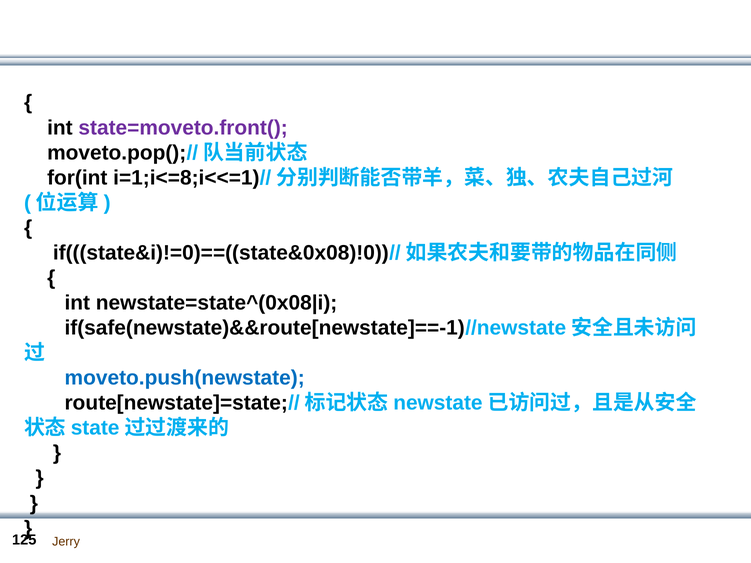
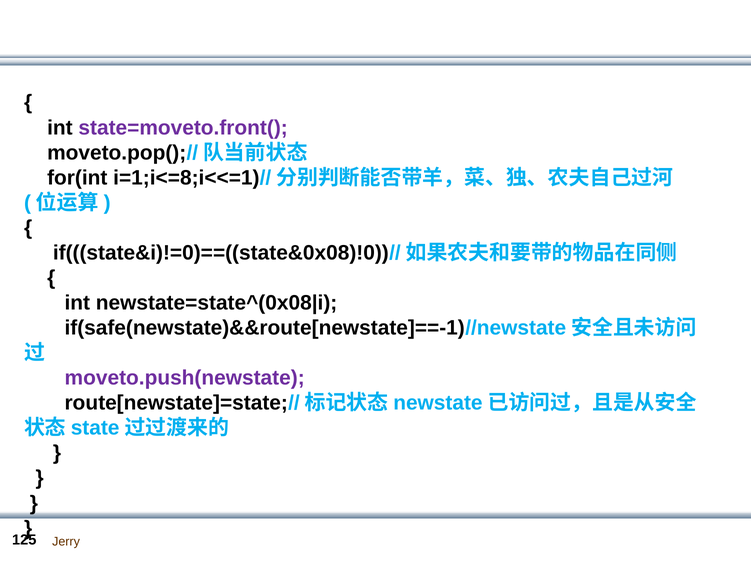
moveto.push(newstate colour: blue -> purple
